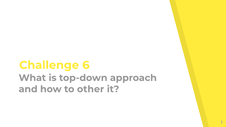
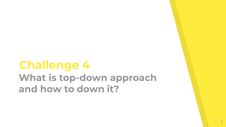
6: 6 -> 4
other: other -> down
